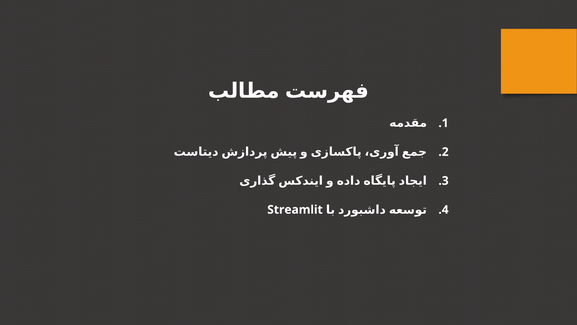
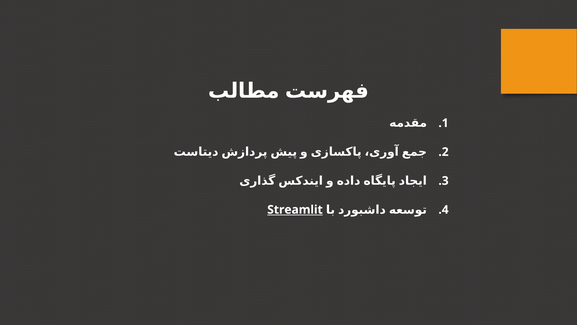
Streamlit underline: none -> present
